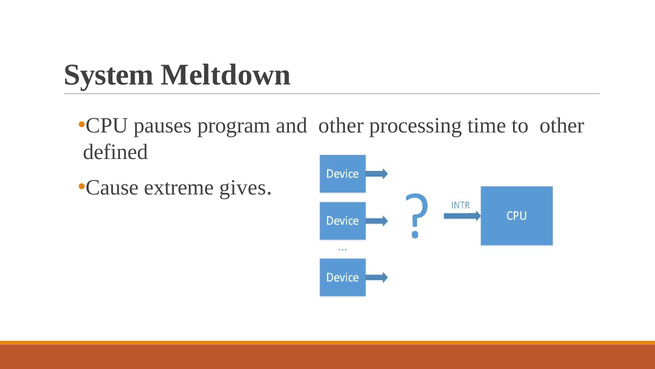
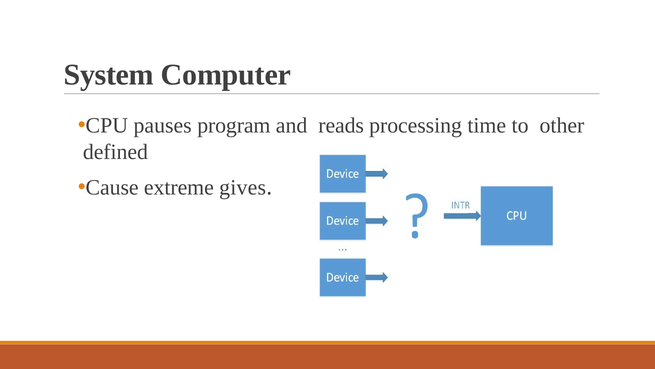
Meltdown: Meltdown -> Computer
and other: other -> reads
